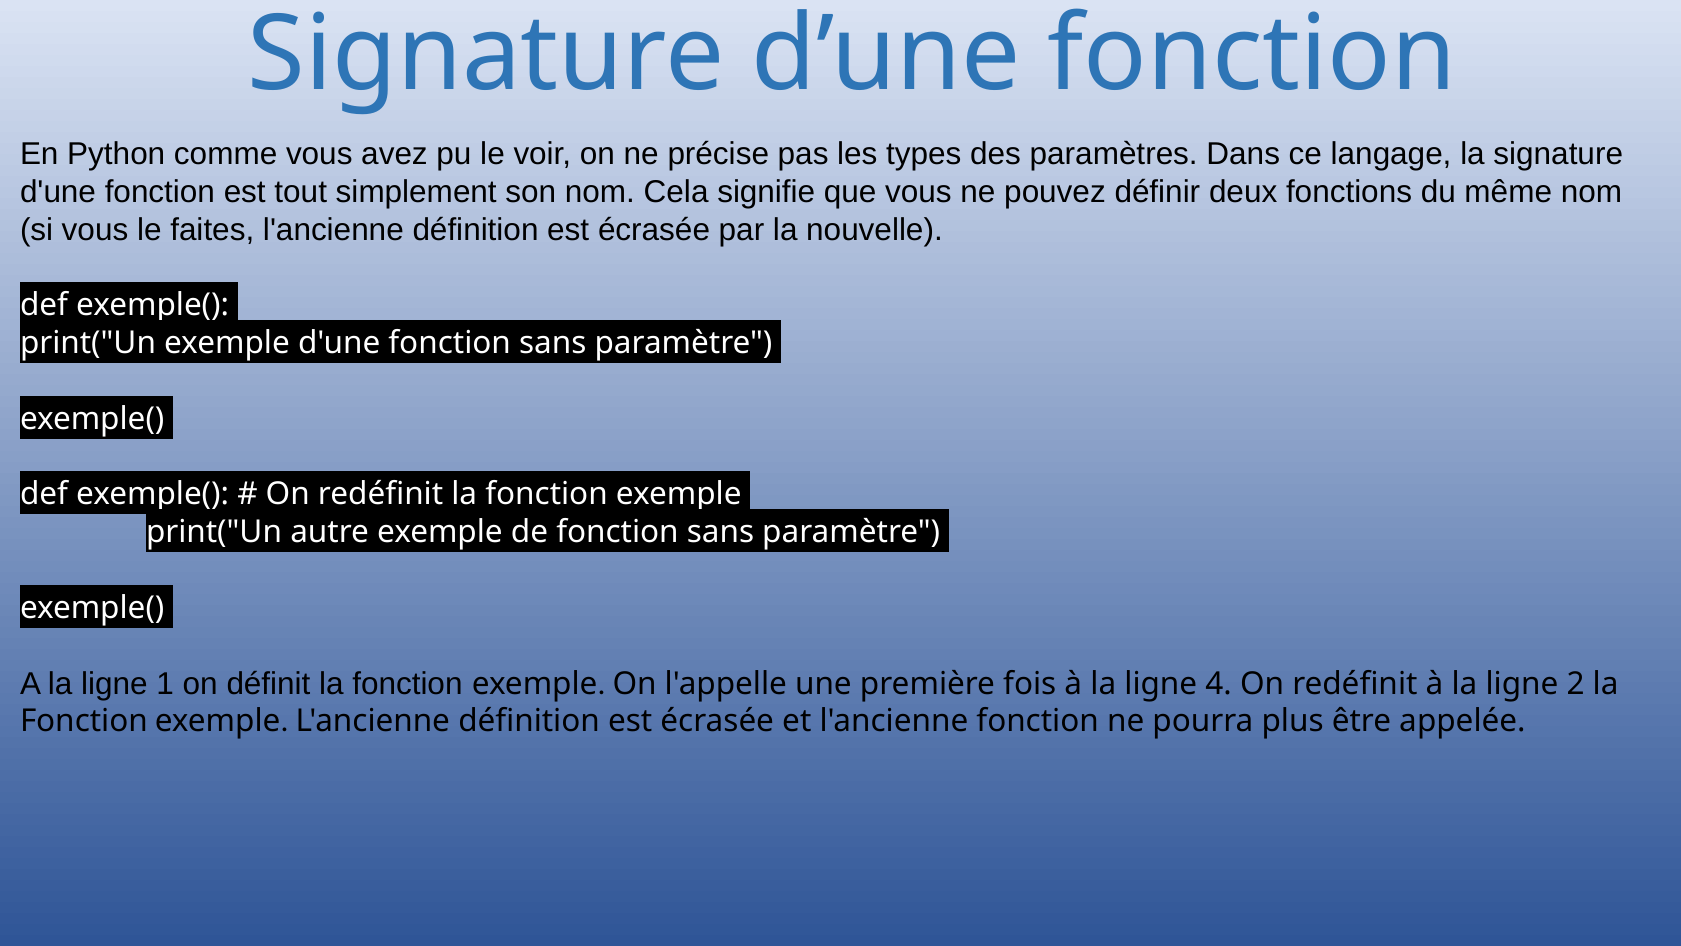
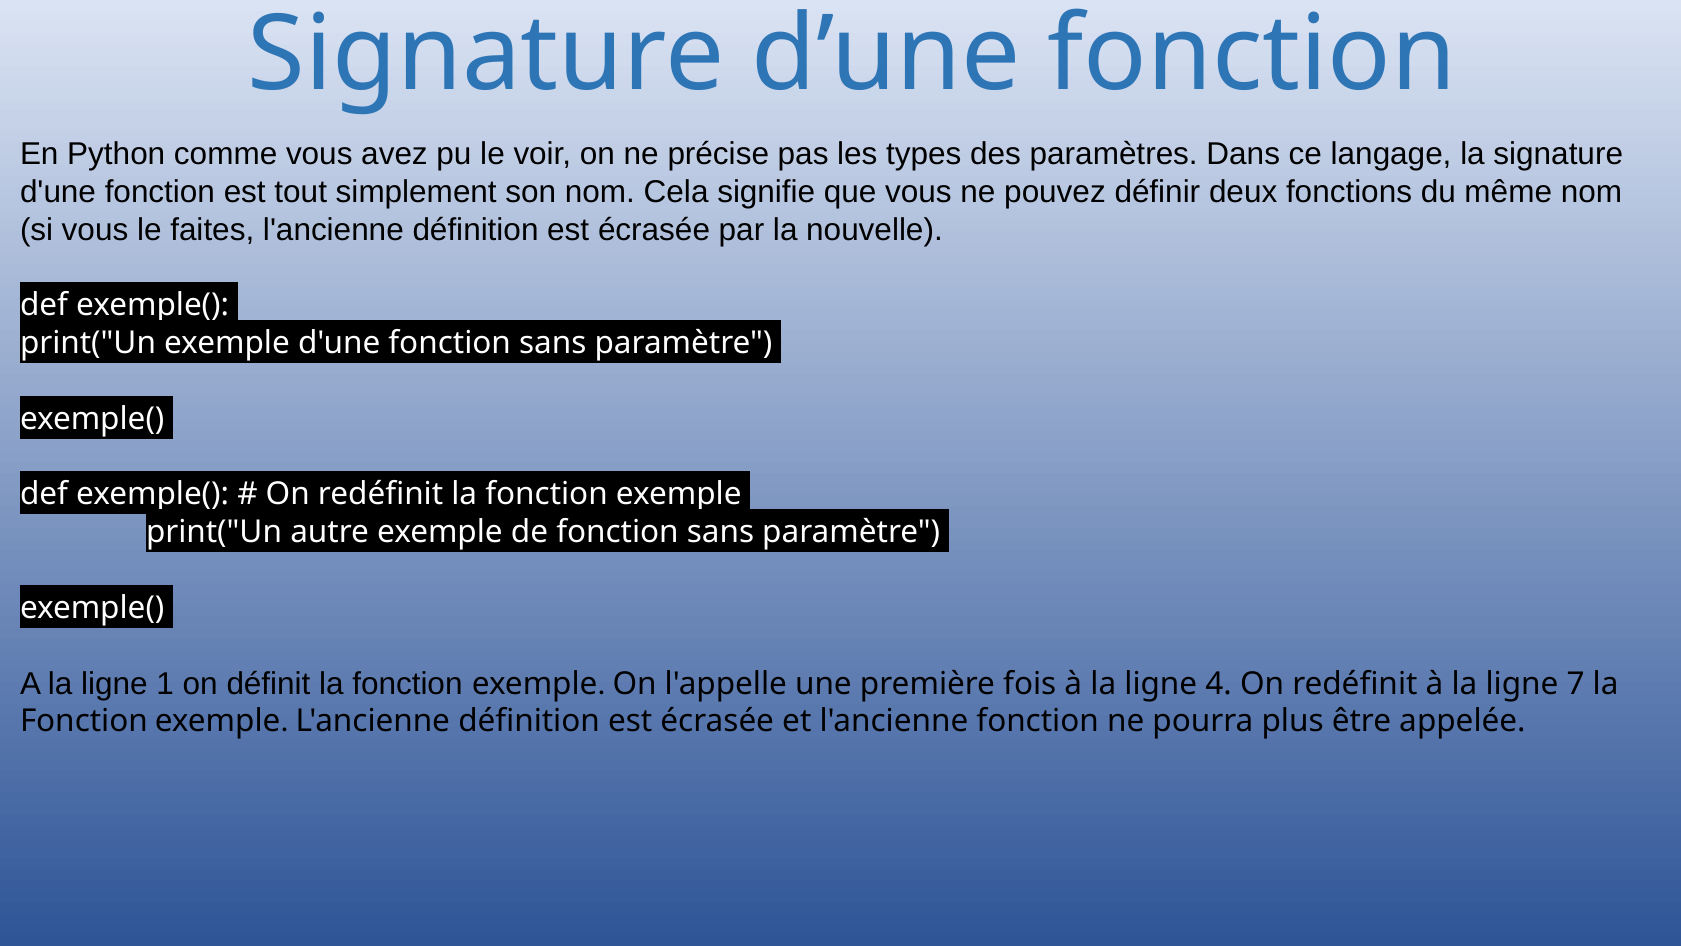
2: 2 -> 7
